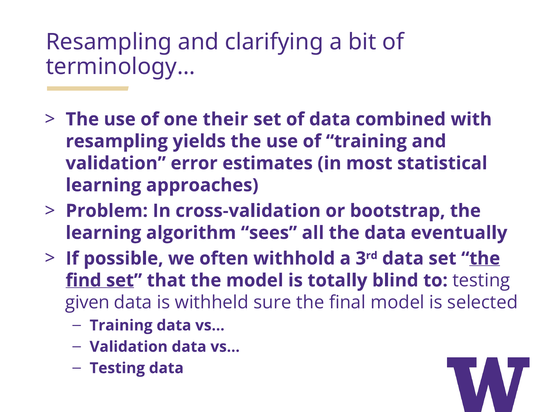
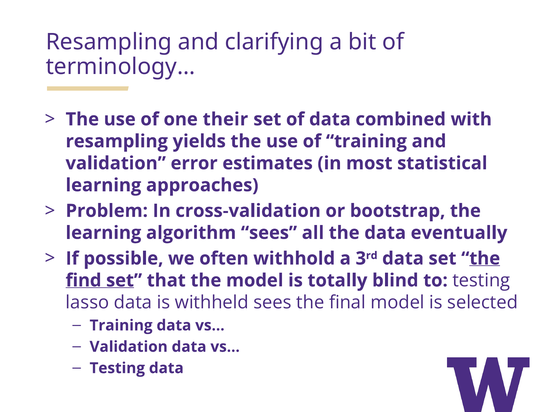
given: given -> lasso
withheld sure: sure -> sees
